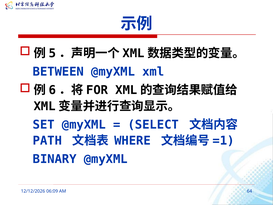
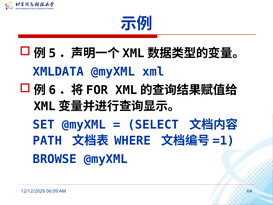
BETWEEN: BETWEEN -> XMLDATA
BINARY: BINARY -> BROWSE
